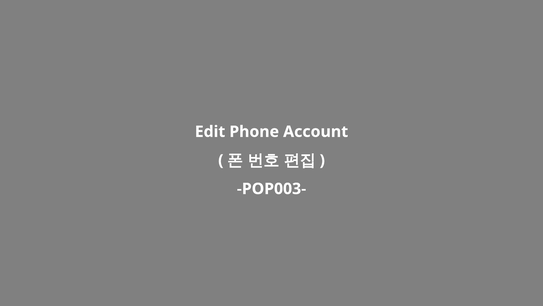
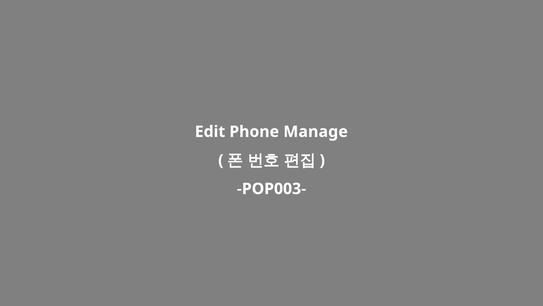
Account: Account -> Manage
